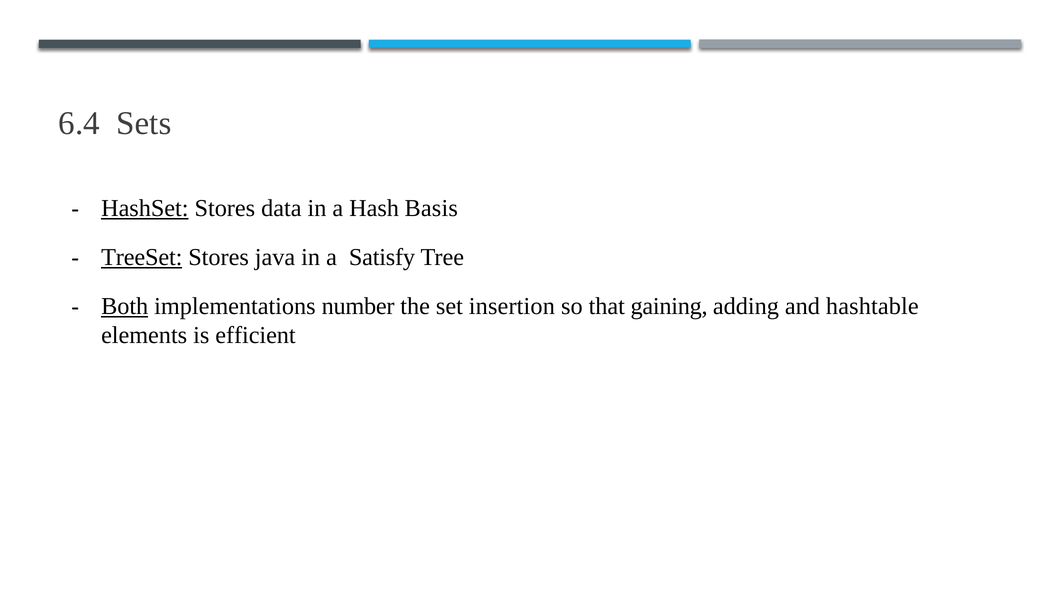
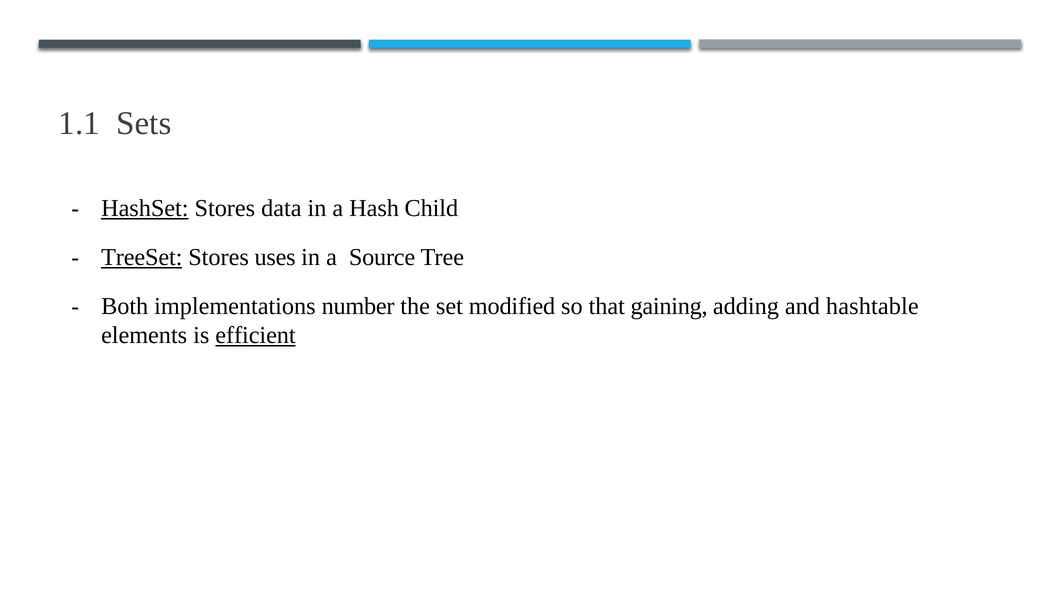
6.4: 6.4 -> 1.1
Basis: Basis -> Child
java: java -> uses
Satisfy: Satisfy -> Source
Both underline: present -> none
insertion: insertion -> modified
efficient underline: none -> present
